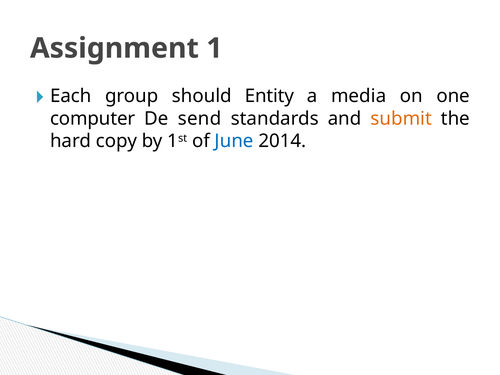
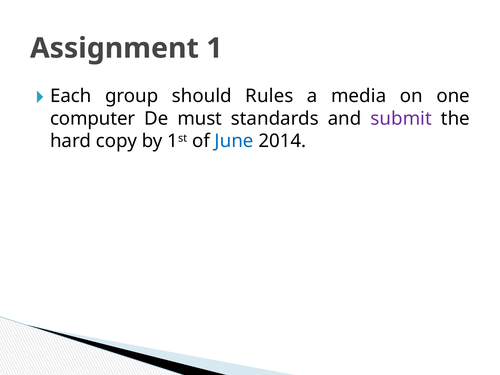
Entity: Entity -> Rules
send: send -> must
submit colour: orange -> purple
